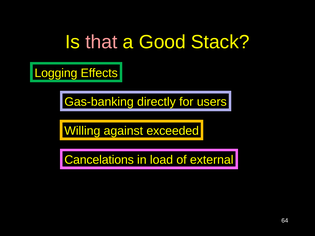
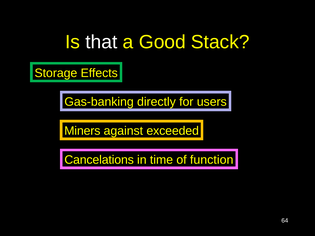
that colour: pink -> white
Logging: Logging -> Storage
Willing: Willing -> Miners
load: load -> time
external: external -> function
